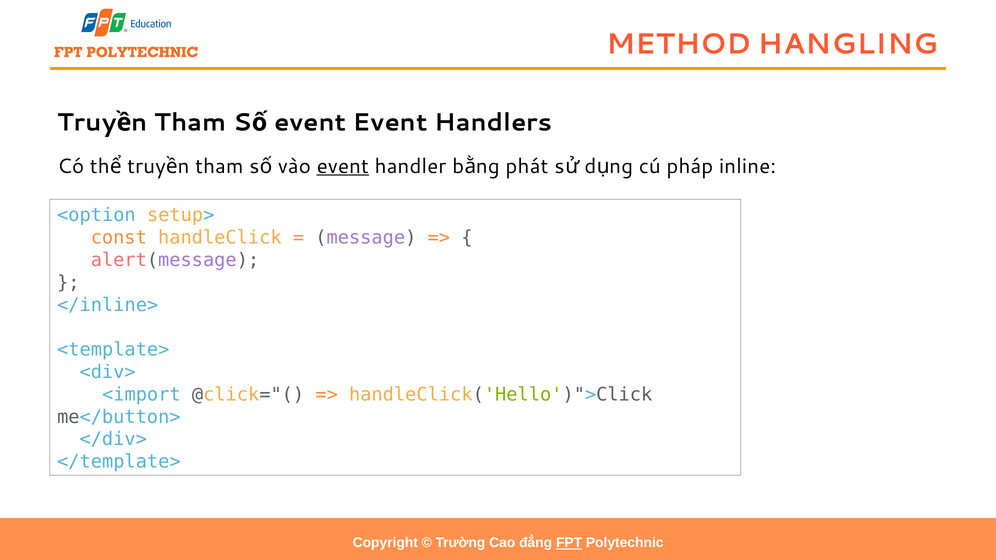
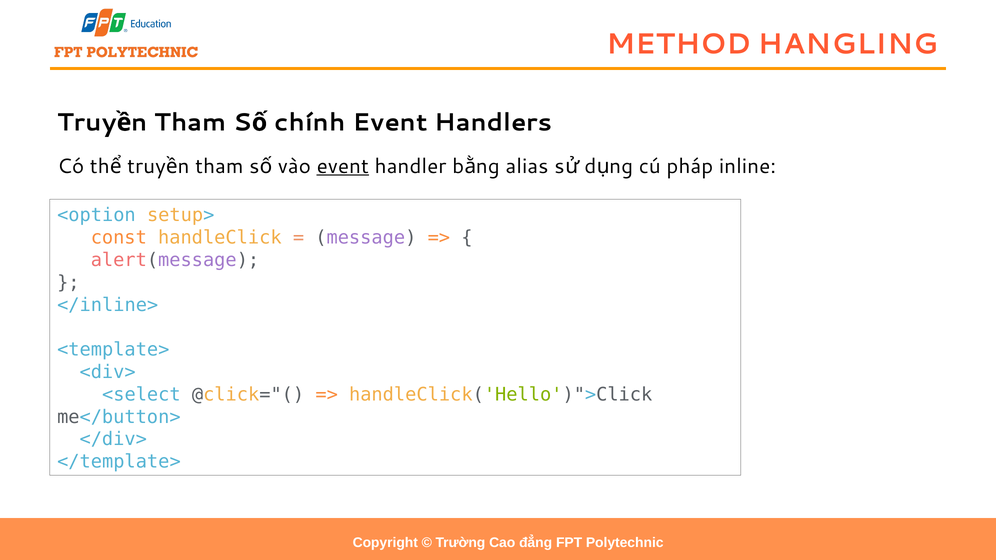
event at (310, 123): event -> chính
phát: phát -> alias
<import: <import -> <select
FPT underline: present -> none
